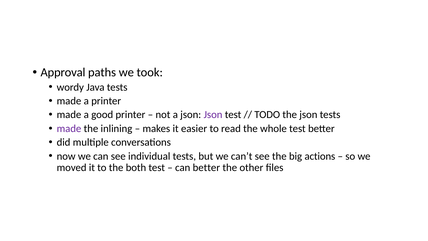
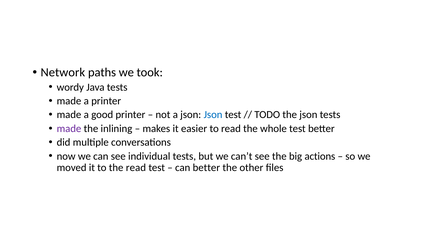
Approval: Approval -> Network
Json at (213, 115) colour: purple -> blue
the both: both -> read
